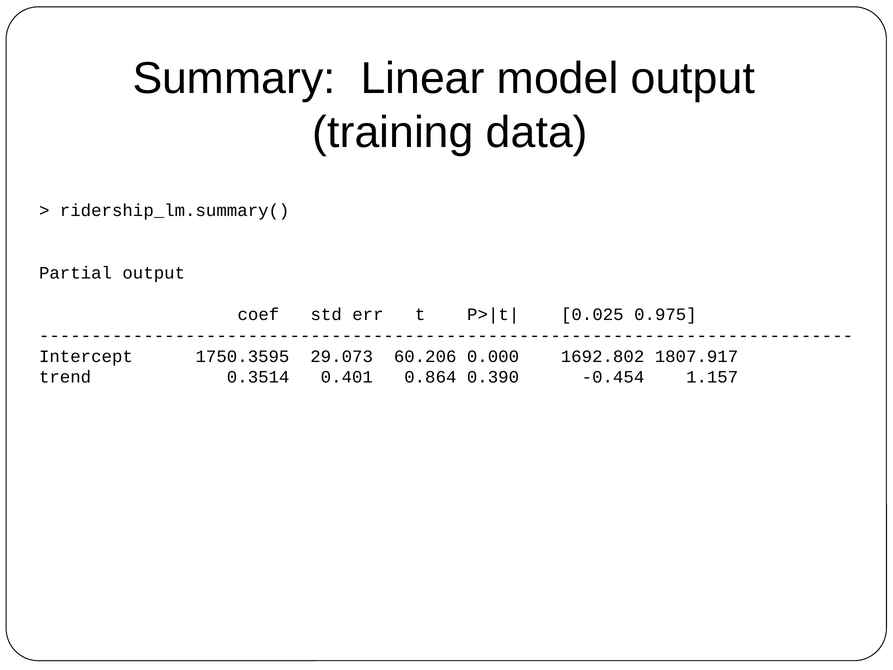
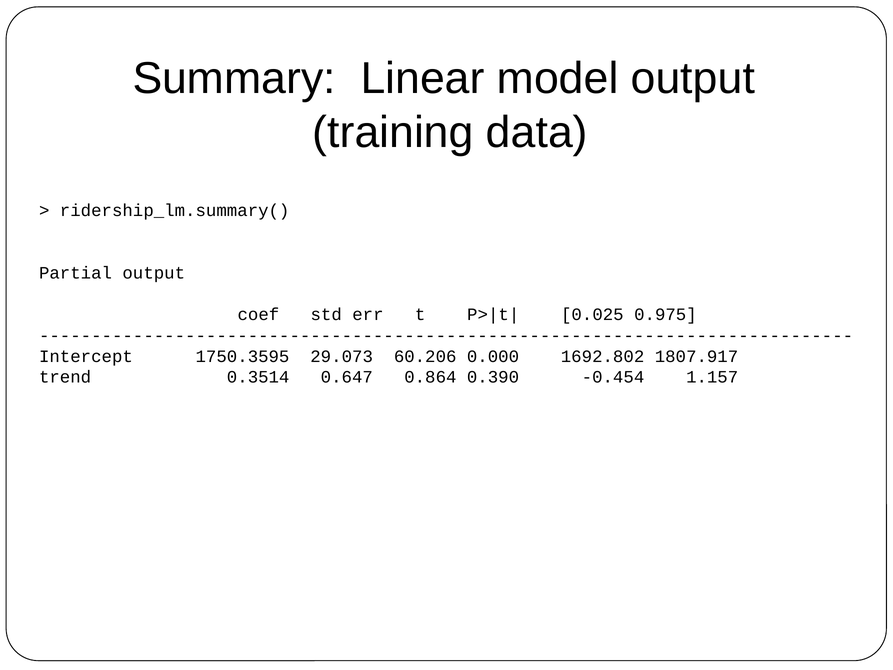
0.401: 0.401 -> 0.647
